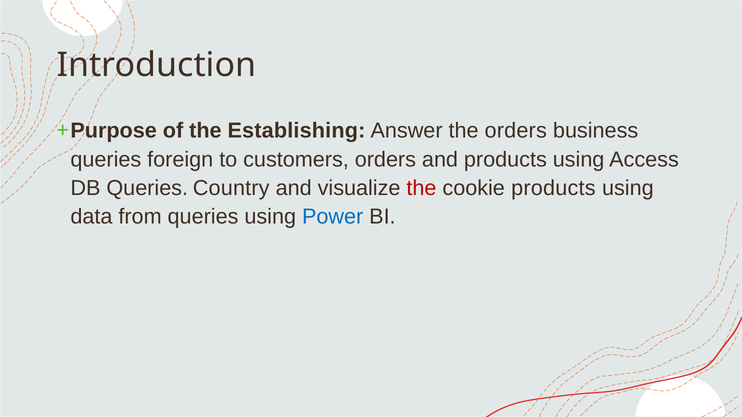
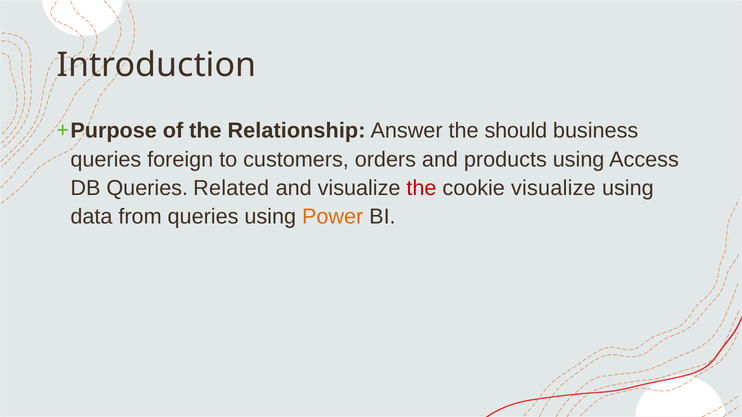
Establishing: Establishing -> Relationship
the orders: orders -> should
Country: Country -> Related
cookie products: products -> visualize
Power colour: blue -> orange
